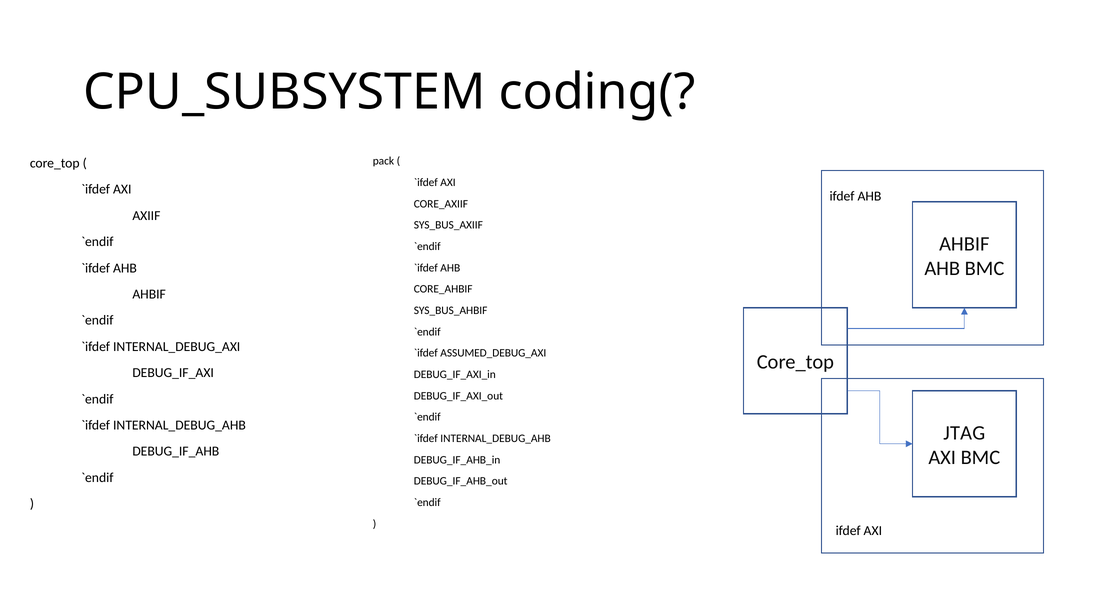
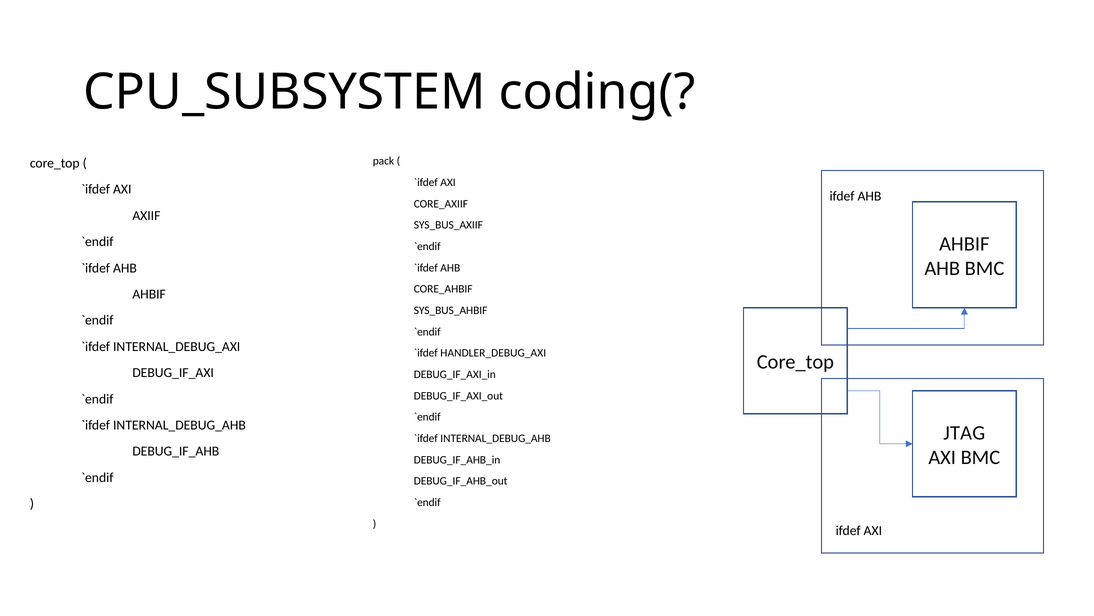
ASSUMED_DEBUG_AXI: ASSUMED_DEBUG_AXI -> HANDLER_DEBUG_AXI
